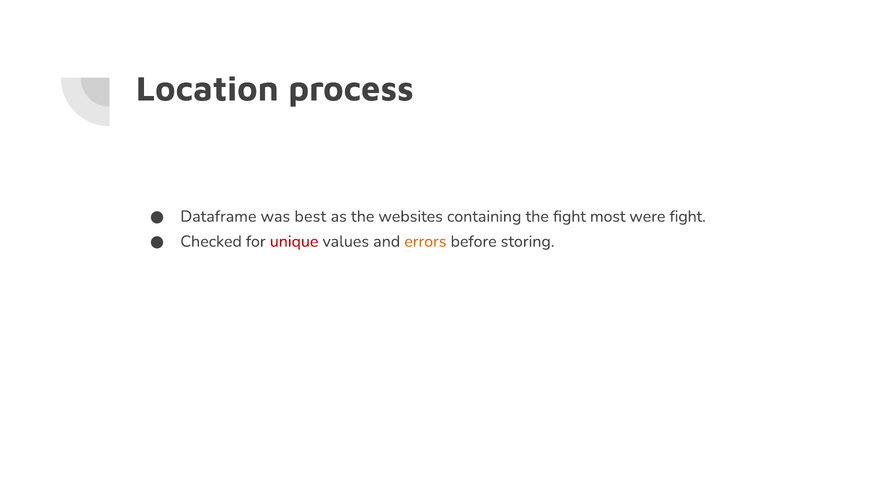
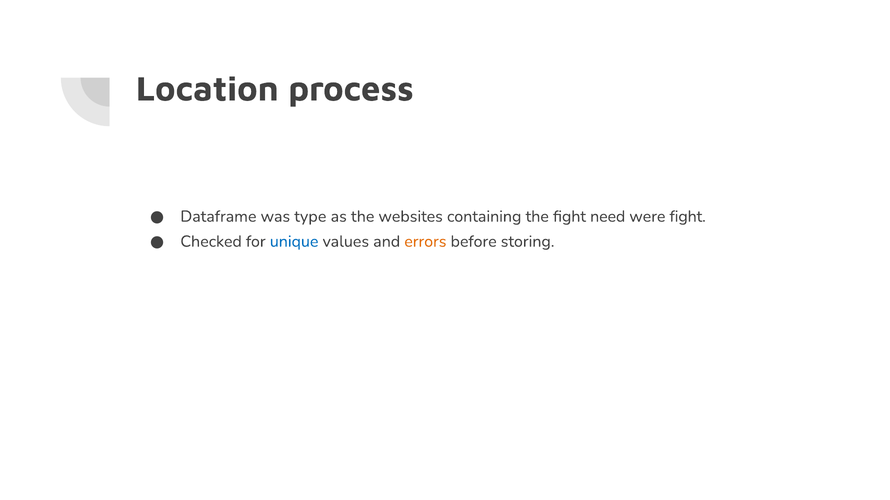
best: best -> type
most: most -> need
unique colour: red -> blue
